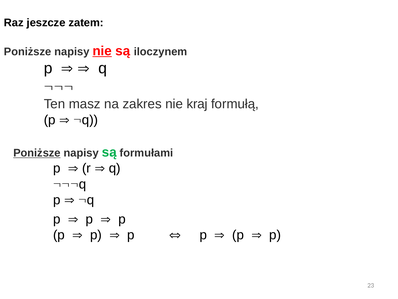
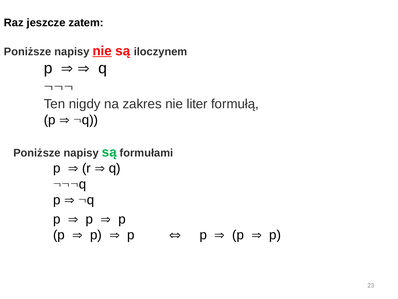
masz: masz -> nigdy
kraj: kraj -> liter
Poniższe at (37, 153) underline: present -> none
